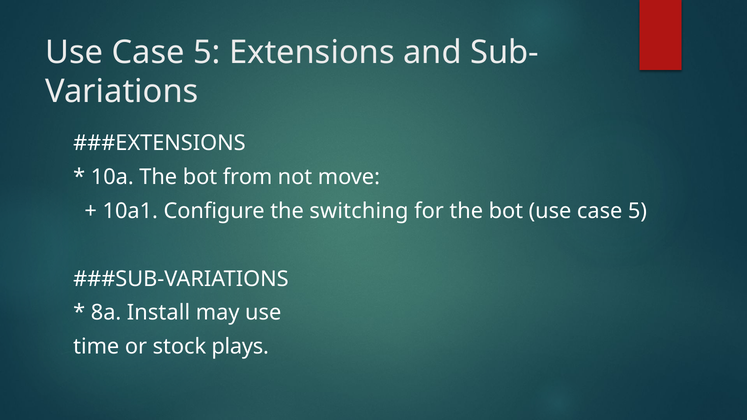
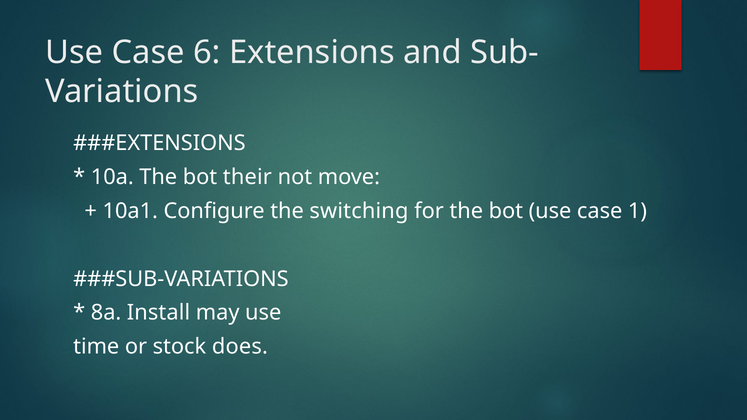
5 at (207, 52): 5 -> 6
from: from -> their
bot use case 5: 5 -> 1
plays: plays -> does
